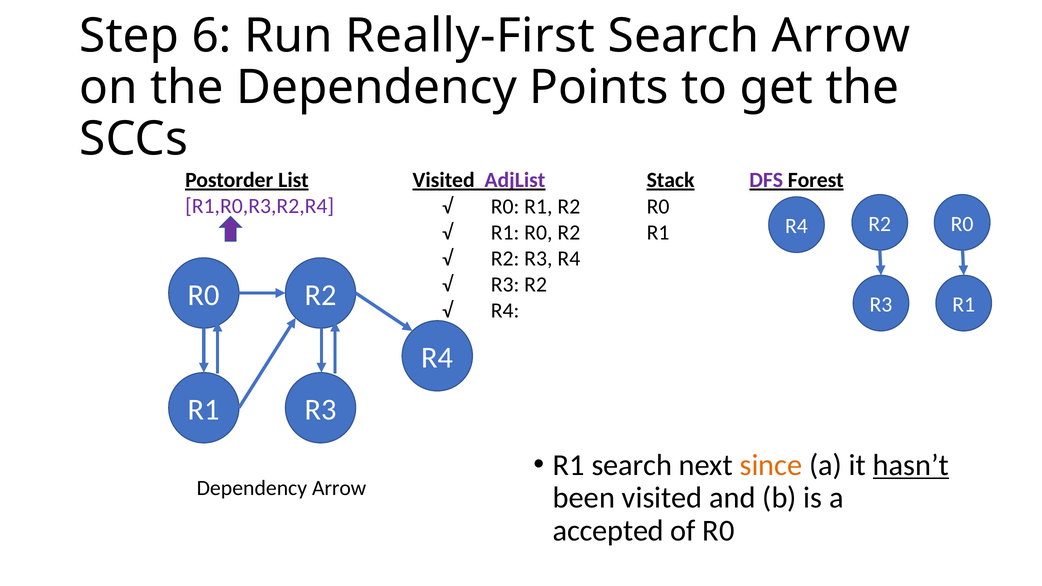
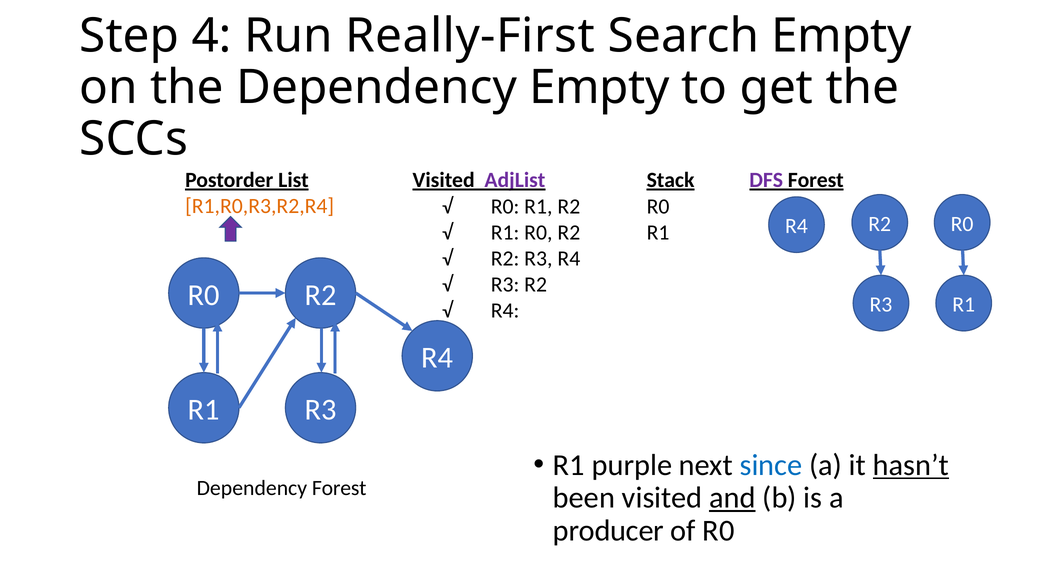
6: 6 -> 4
Search Arrow: Arrow -> Empty
Dependency Points: Points -> Empty
R1,R0,R3,R2,R4 colour: purple -> orange
R1 search: search -> purple
since colour: orange -> blue
Dependency Arrow: Arrow -> Forest
and underline: none -> present
accepted: accepted -> producer
